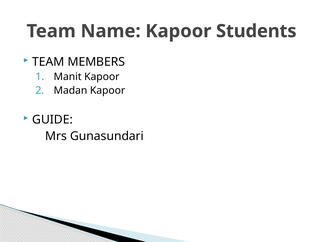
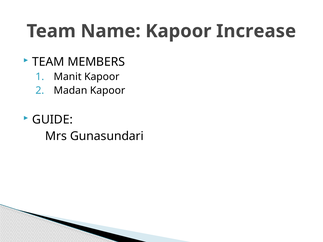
Students: Students -> Increase
